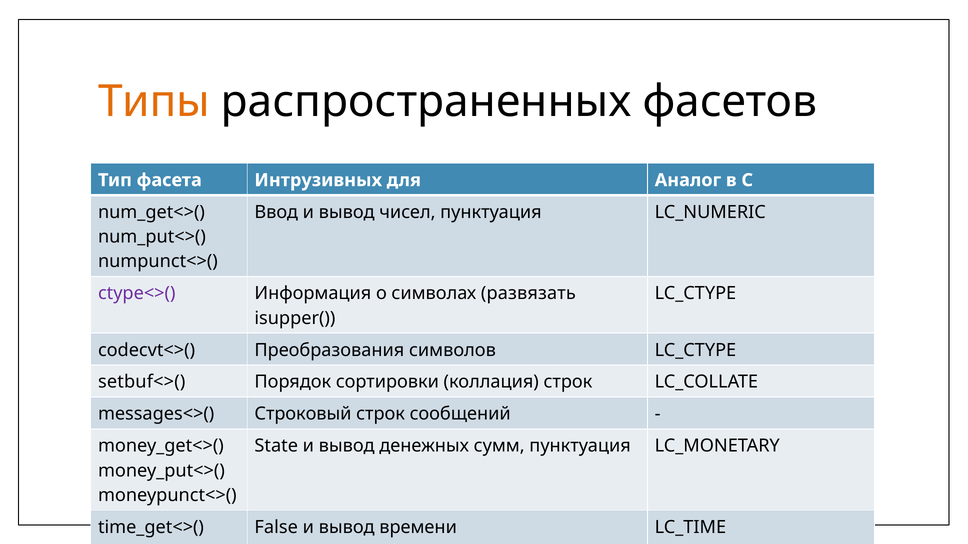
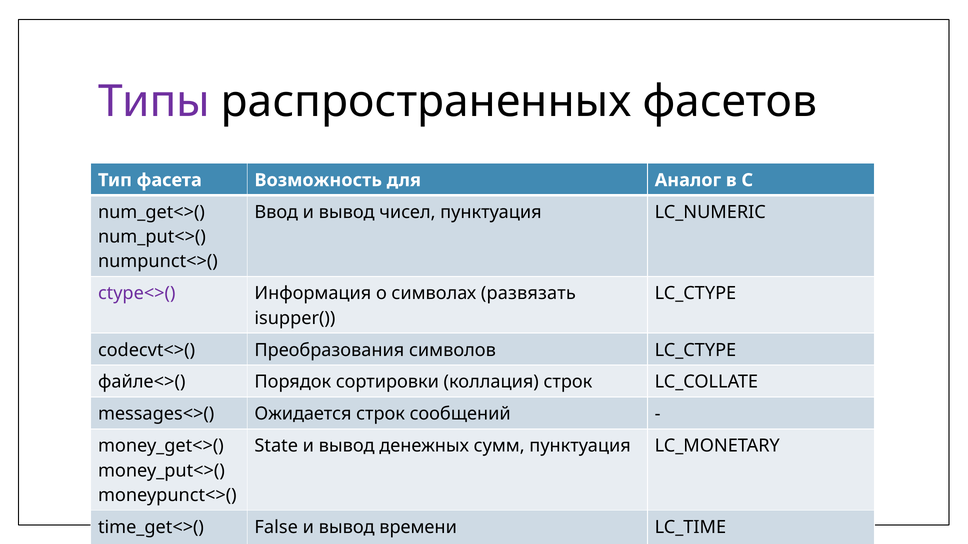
Типы colour: orange -> purple
Интрузивных: Интрузивных -> Возможность
setbuf<>(: setbuf<>( -> файле<>(
Строковый: Строковый -> Ожидается
